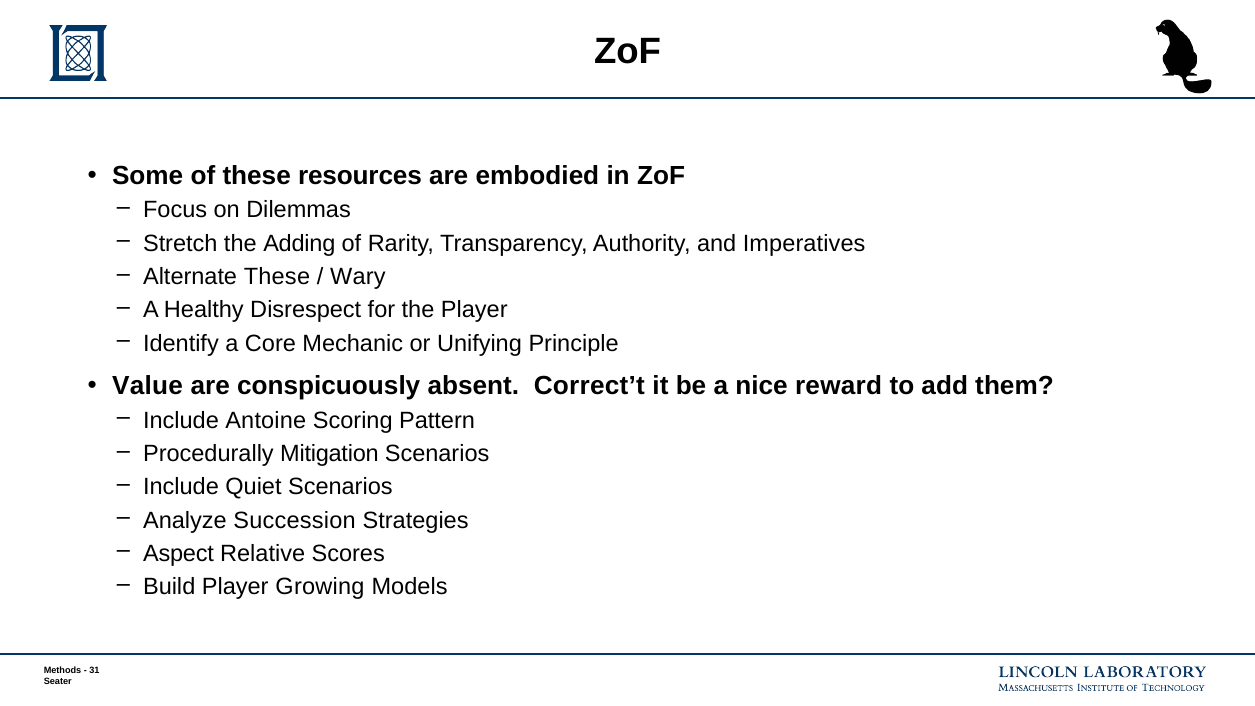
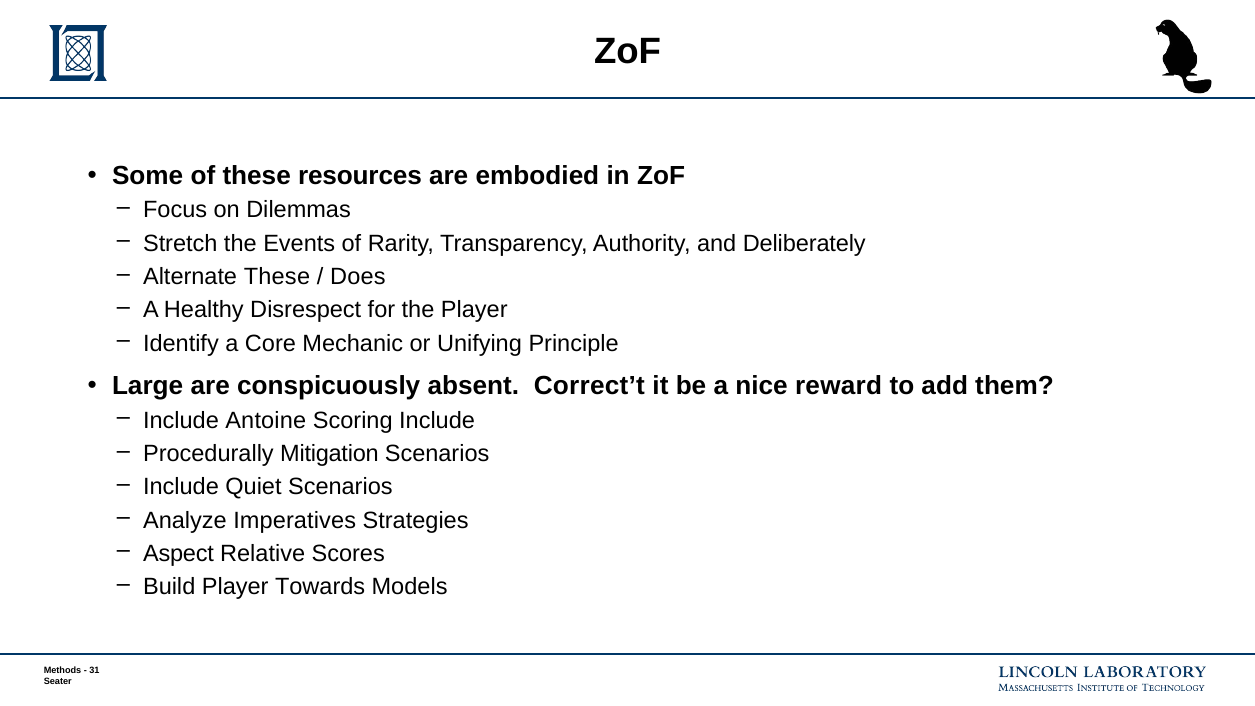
Adding: Adding -> Events
Imperatives: Imperatives -> Deliberately
Wary: Wary -> Does
Value: Value -> Large
Scoring Pattern: Pattern -> Include
Succession: Succession -> Imperatives
Growing: Growing -> Towards
